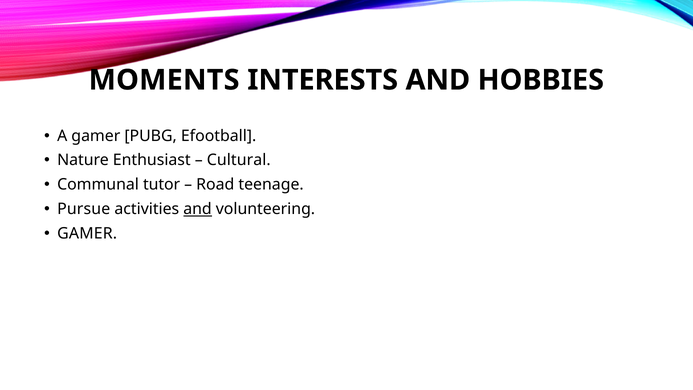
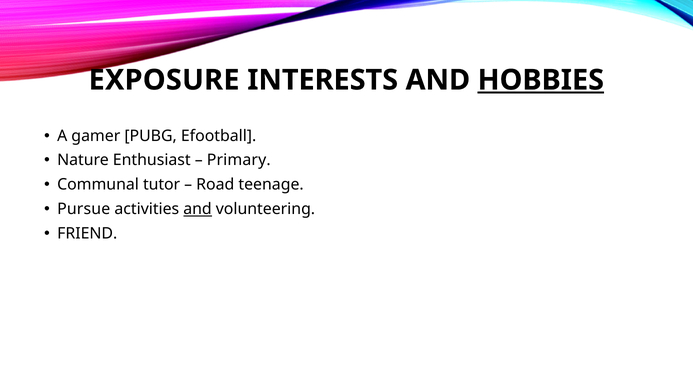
MOMENTS: MOMENTS -> EXPOSURE
HOBBIES underline: none -> present
Cultural: Cultural -> Primary
GAMER at (87, 233): GAMER -> FRIEND
